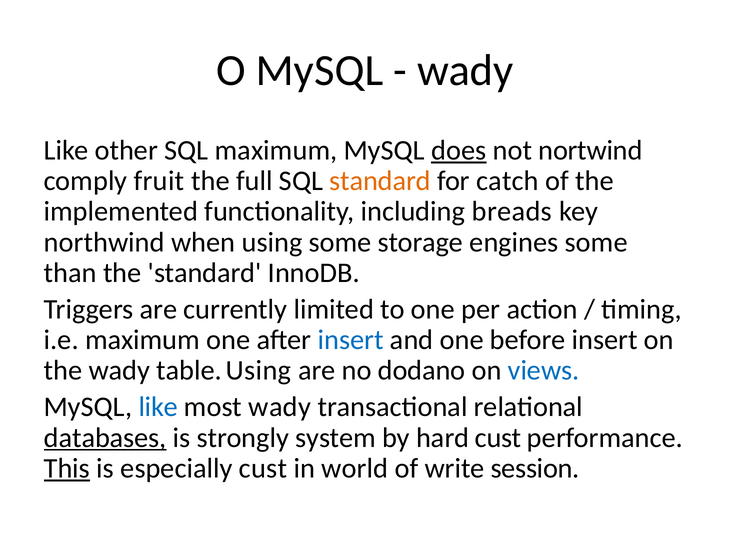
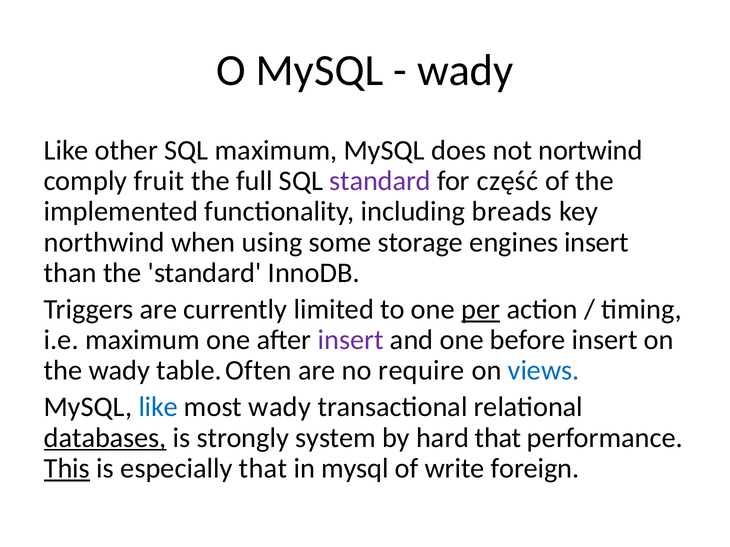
does underline: present -> none
standard at (380, 181) colour: orange -> purple
catch: catch -> część
engines some: some -> insert
per underline: none -> present
insert at (351, 340) colour: blue -> purple
table Using: Using -> Often
dodano: dodano -> require
hard cust: cust -> that
especially cust: cust -> that
in world: world -> mysql
session: session -> foreign
